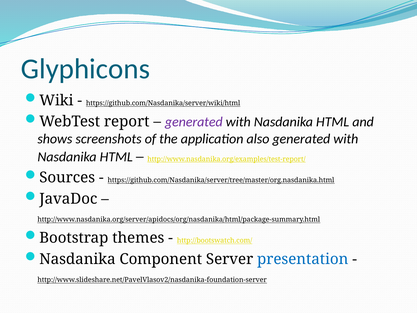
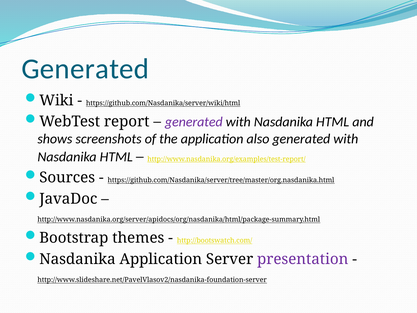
Glyphicons at (85, 69): Glyphicons -> Generated
Nasdanika Component: Component -> Application
presentation colour: blue -> purple
